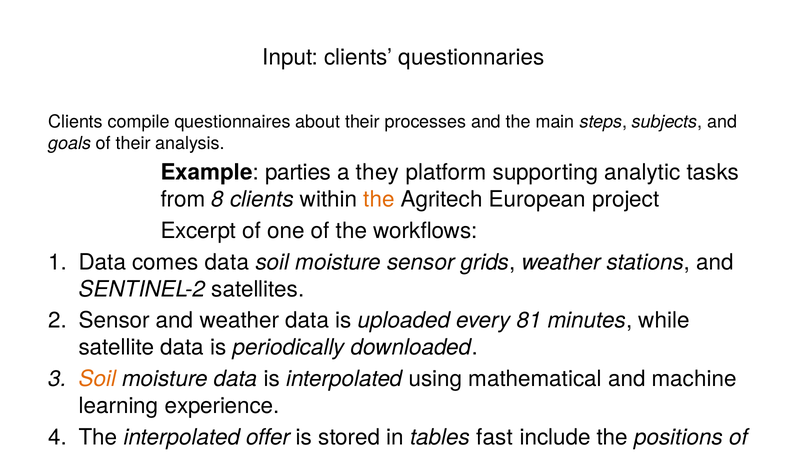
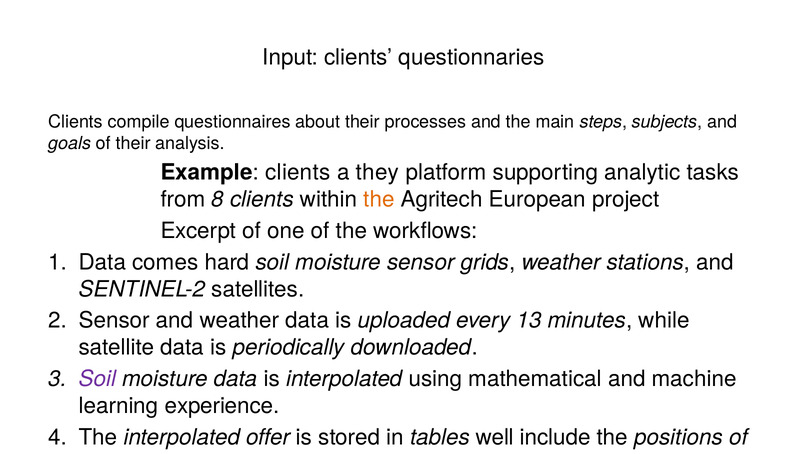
Example parties: parties -> clients
comes data: data -> hard
81: 81 -> 13
Soil at (97, 379) colour: orange -> purple
fast: fast -> well
